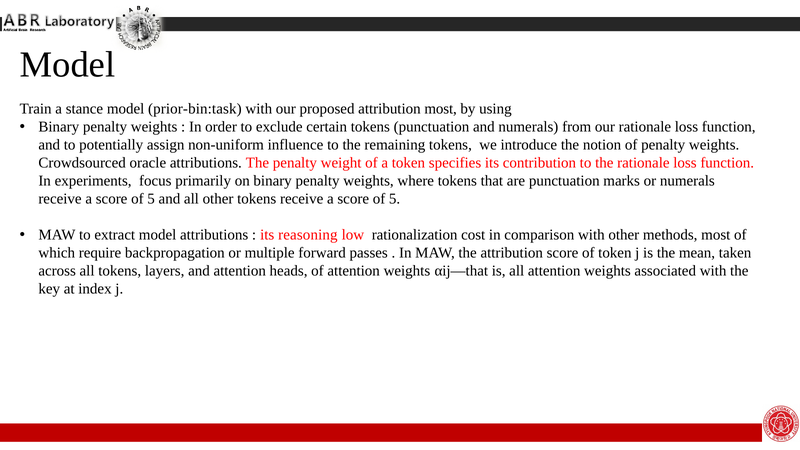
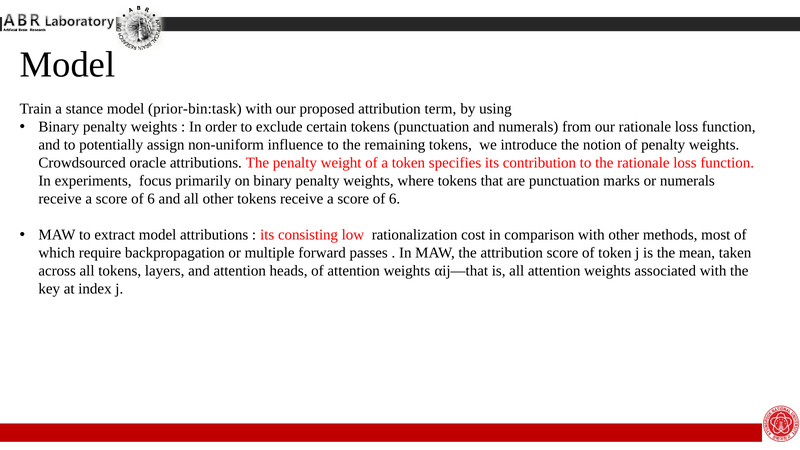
attribution most: most -> term
5 at (151, 199): 5 -> 6
5 at (395, 199): 5 -> 6
reasoning: reasoning -> consisting
